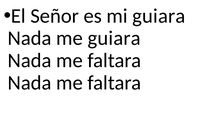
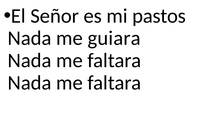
mi guiara: guiara -> pastos
